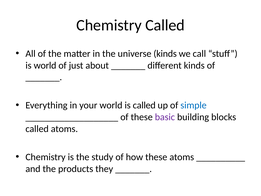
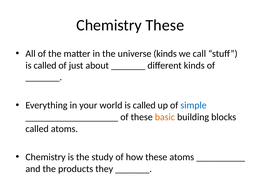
Chemistry Called: Called -> These
world at (45, 65): world -> called
basic colour: purple -> orange
